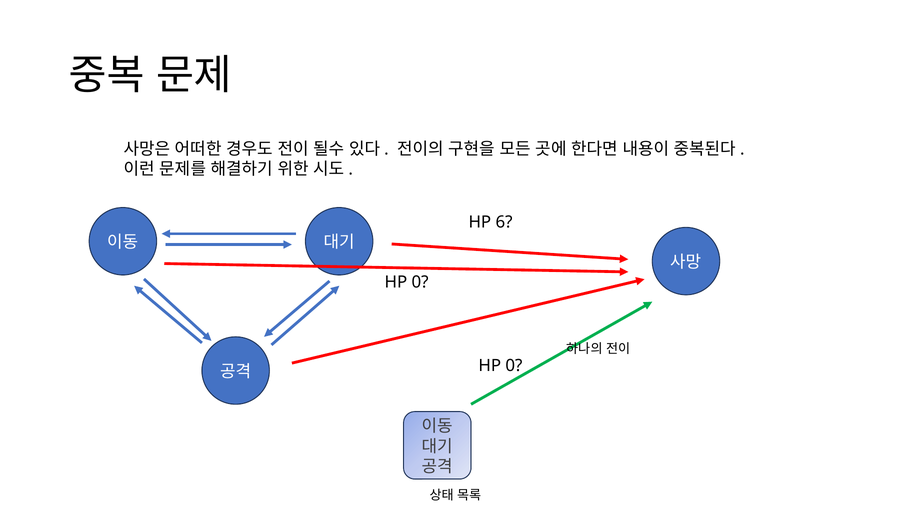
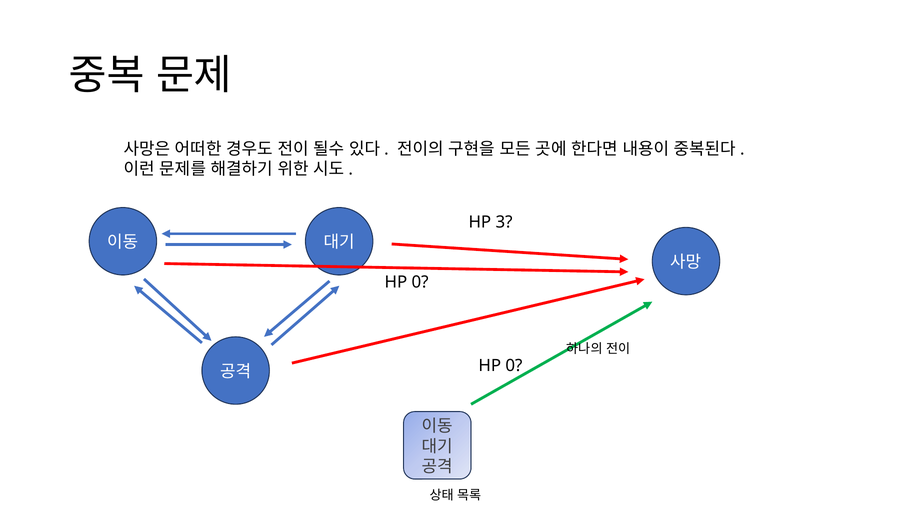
6: 6 -> 3
